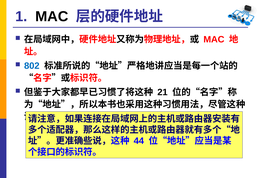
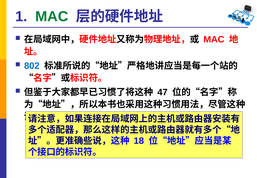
MAC at (52, 17) colour: black -> green
21: 21 -> 47
44: 44 -> 18
